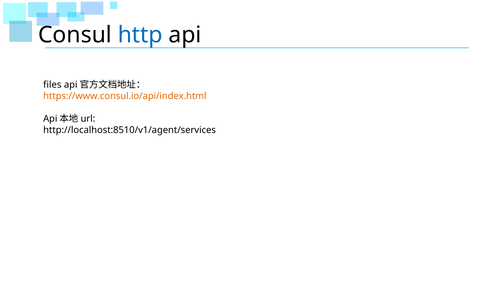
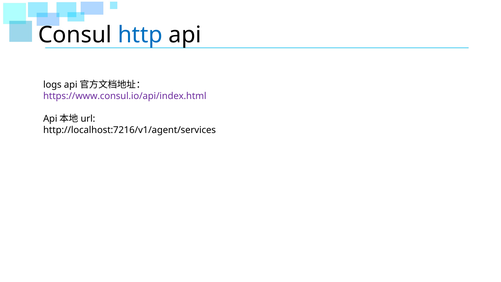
files: files -> logs
https://www.consul.io/api/index.html colour: orange -> purple
http://localhost:8510/v1/agent/services: http://localhost:8510/v1/agent/services -> http://localhost:7216/v1/agent/services
